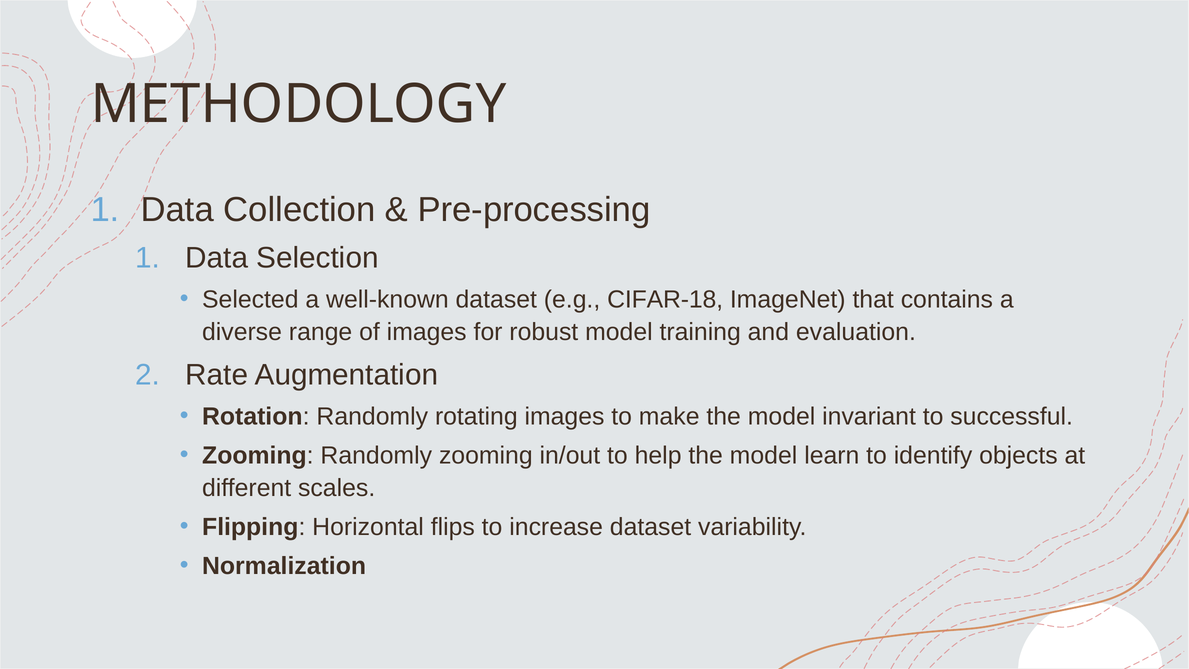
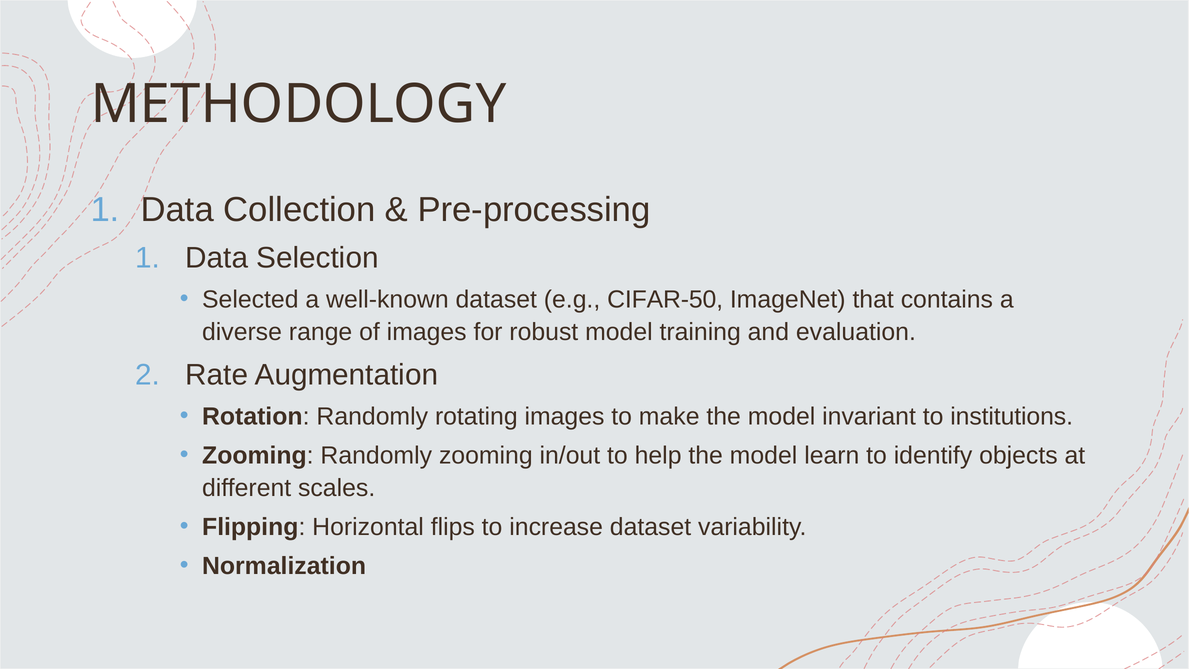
CIFAR-18: CIFAR-18 -> CIFAR-50
successful: successful -> institutions
